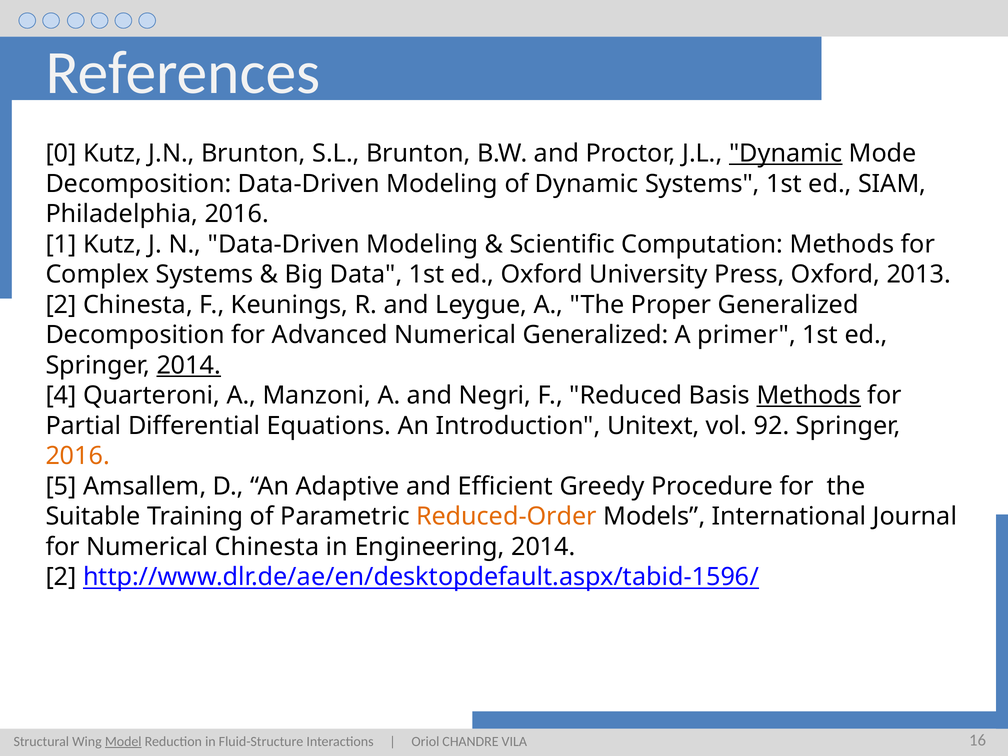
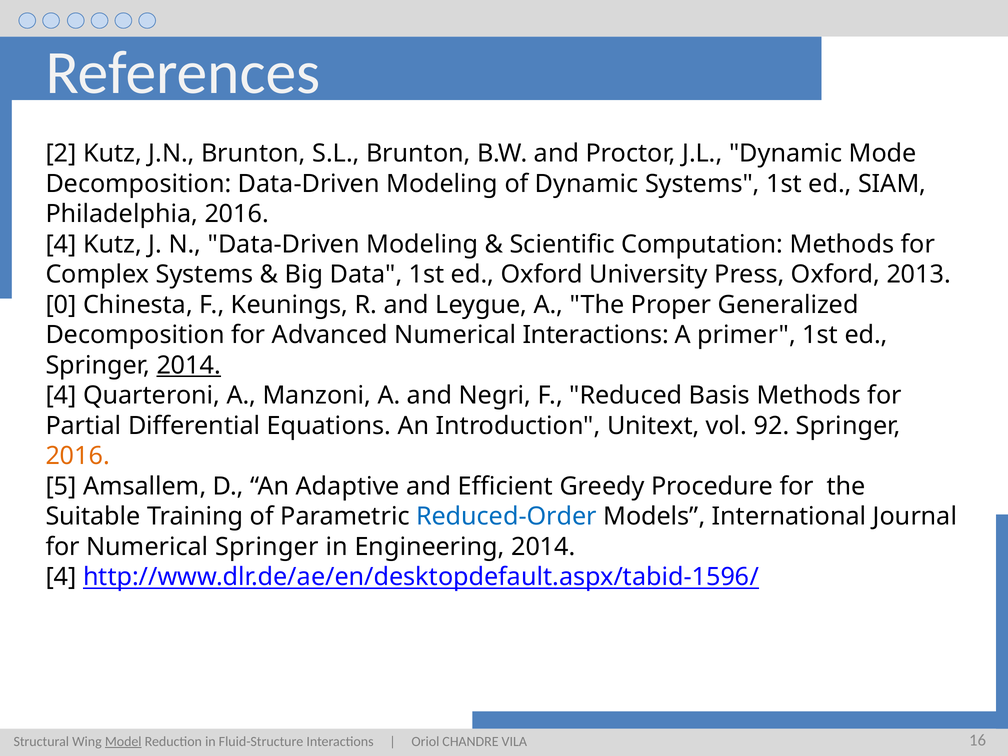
0: 0 -> 2
Dynamic at (786, 154) underline: present -> none
1 at (61, 244): 1 -> 4
2 at (61, 305): 2 -> 0
Numerical Generalized: Generalized -> Interactions
Methods at (809, 396) underline: present -> none
Reduced-Order colour: orange -> blue
Numerical Chinesta: Chinesta -> Springer
2 at (61, 577): 2 -> 4
